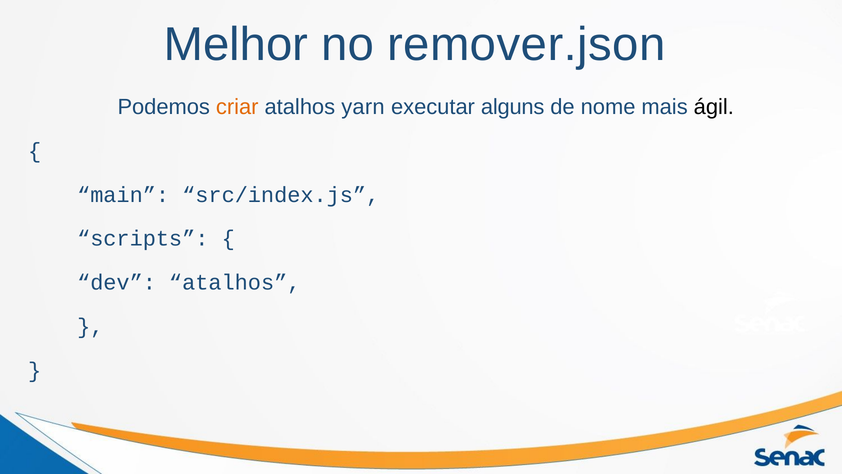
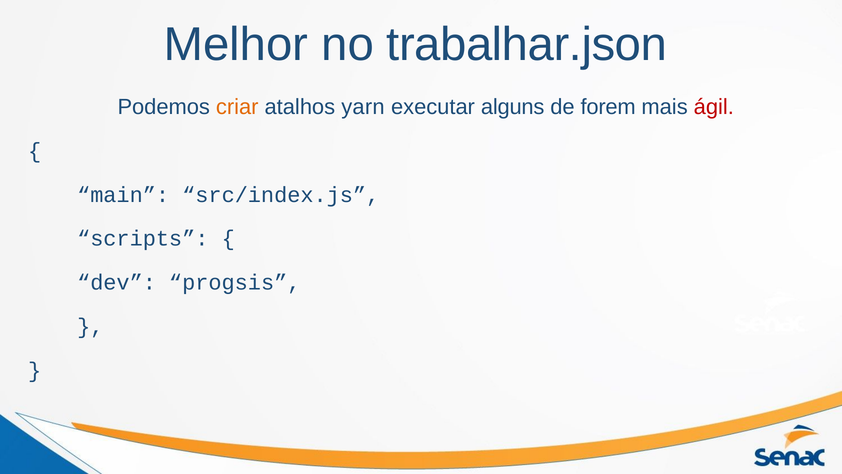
remover.json: remover.json -> trabalhar.json
nome: nome -> forem
ágil colour: black -> red
dev atalhos: atalhos -> progsis
